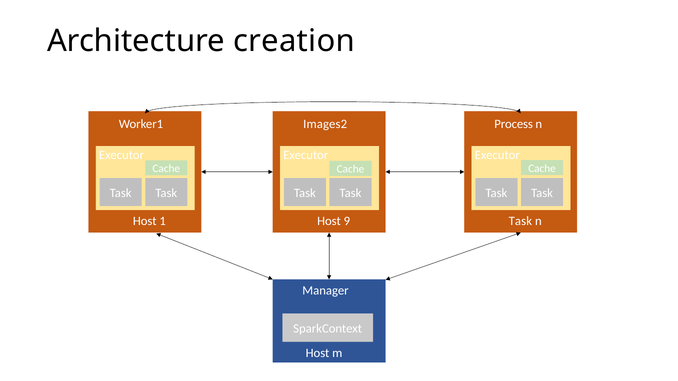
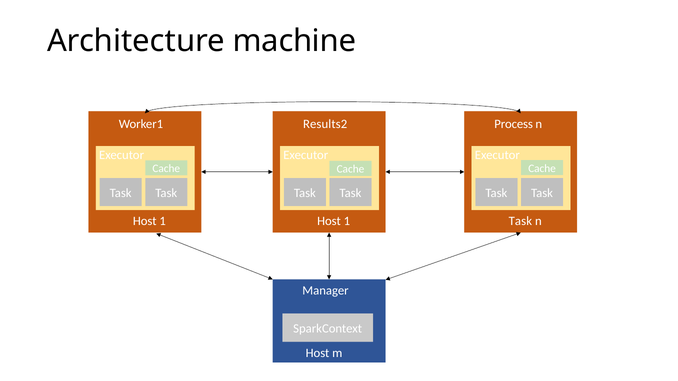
creation: creation -> machine
Images2: Images2 -> Results2
9 at (347, 221): 9 -> 1
